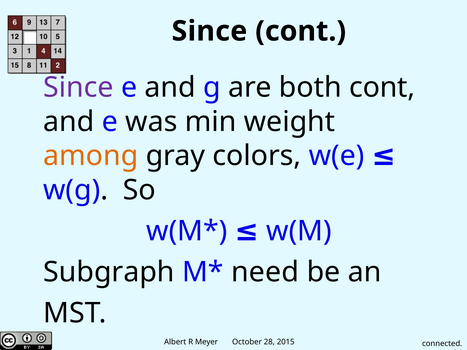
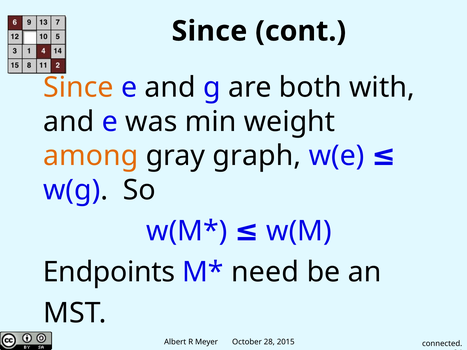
Since at (78, 88) colour: purple -> orange
both cont: cont -> with
colors: colors -> graph
Subgraph: Subgraph -> Endpoints
